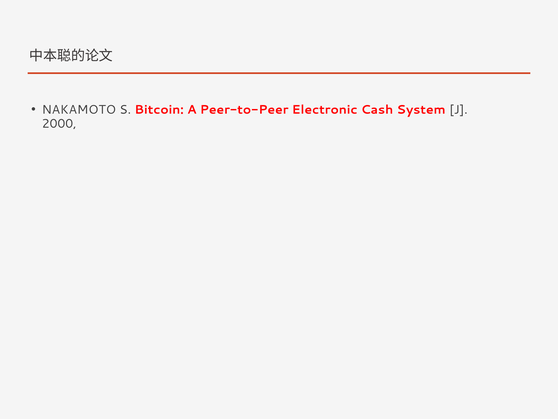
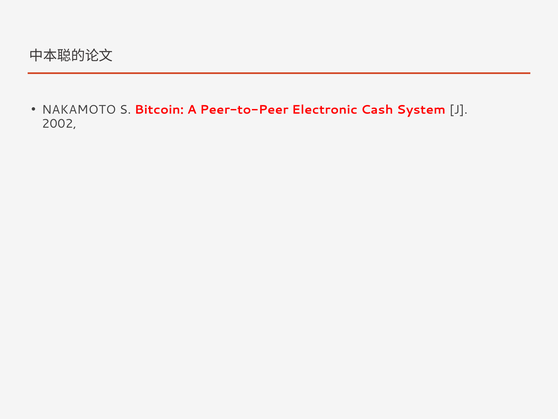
2000: 2000 -> 2002
